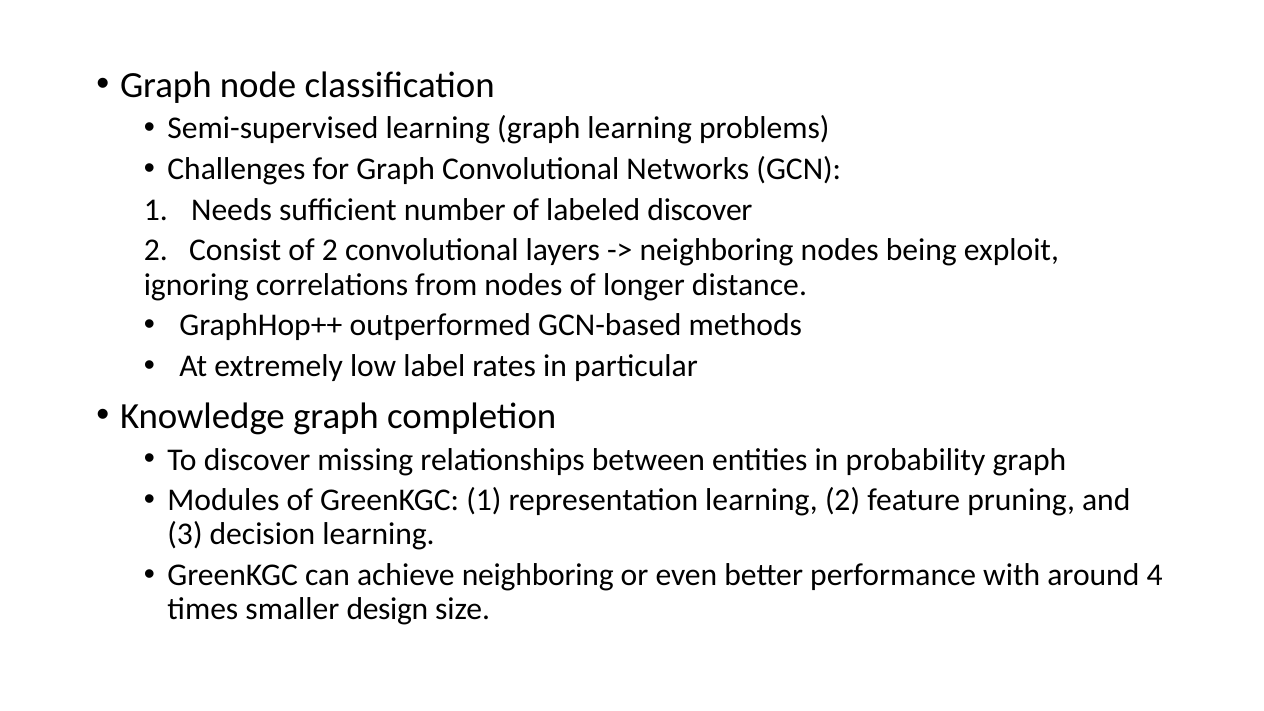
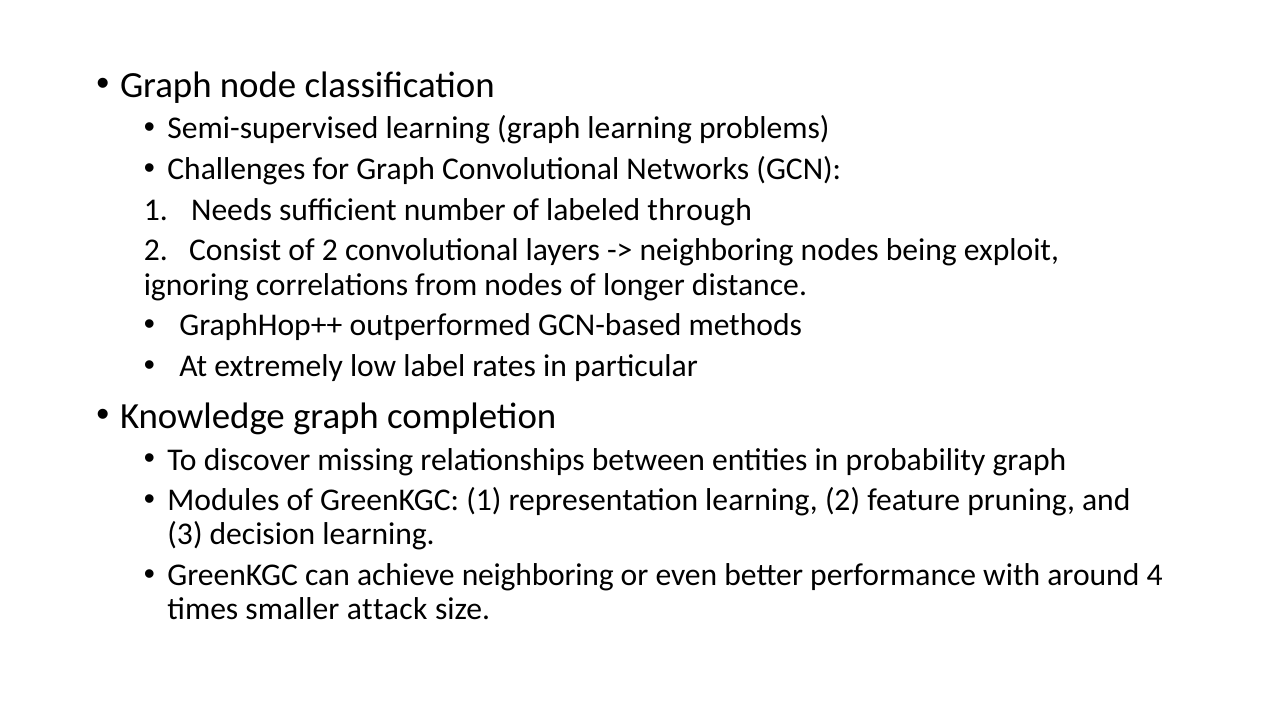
labeled discover: discover -> through
design: design -> attack
